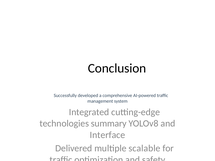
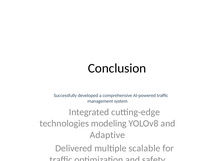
summary: summary -> modeling
Interface at (107, 135): Interface -> Adaptive
